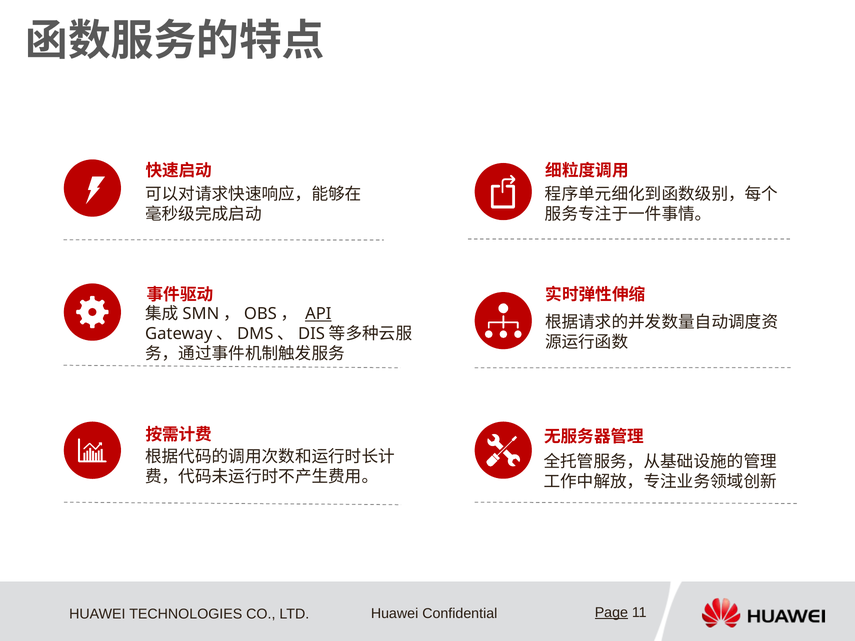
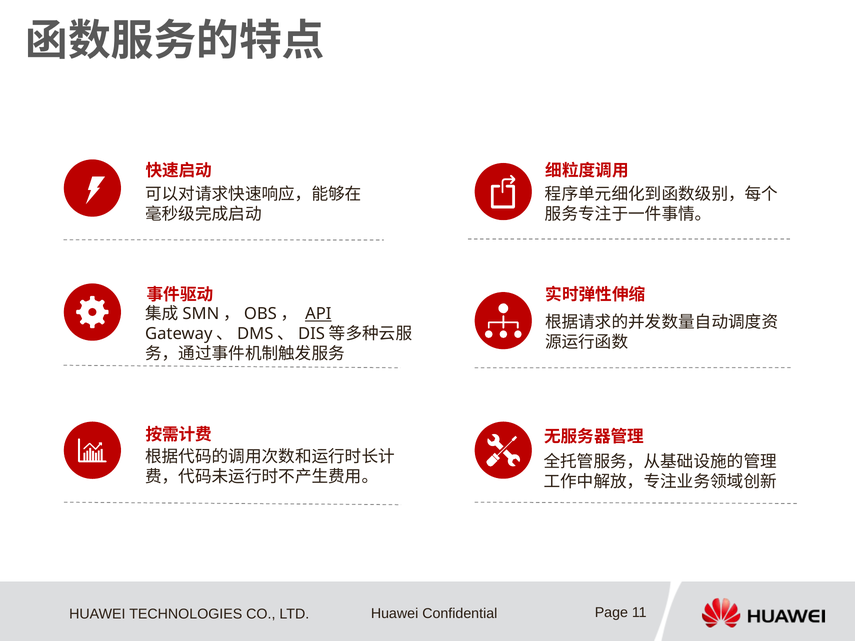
Page underline: present -> none
